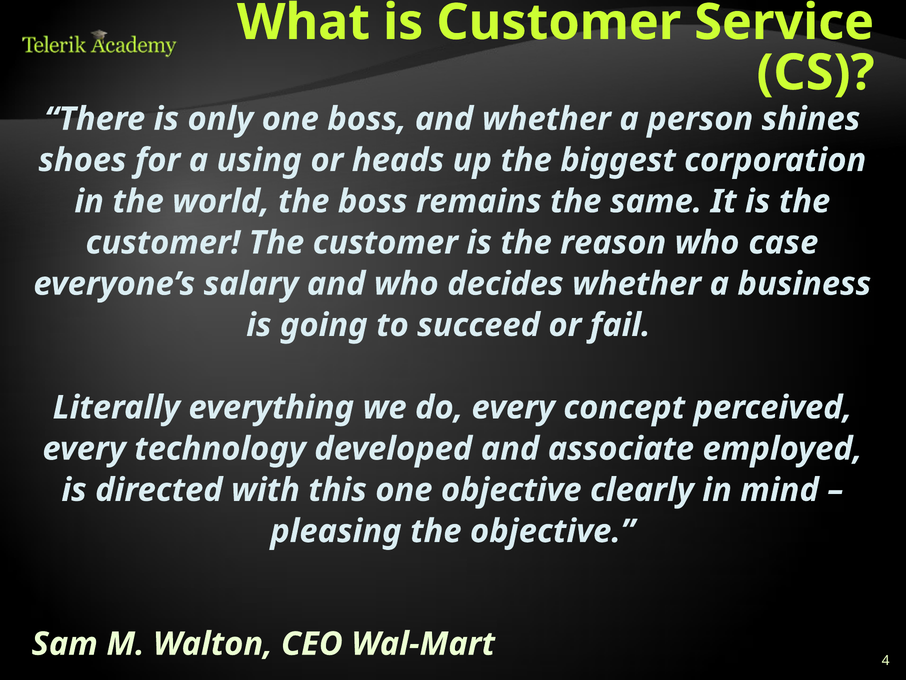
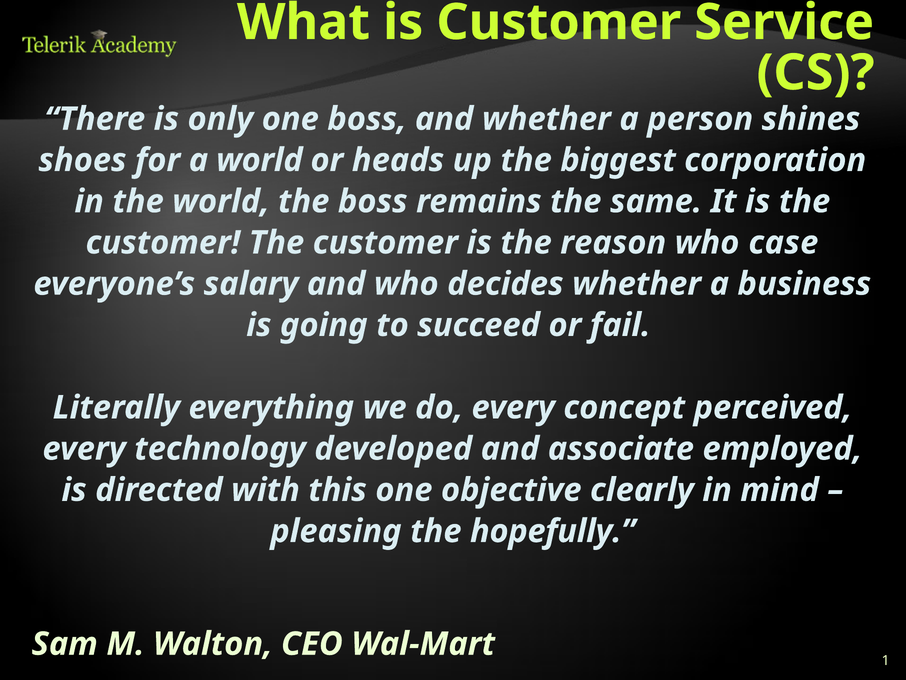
a using: using -> world
the objective: objective -> hopefully
4: 4 -> 1
